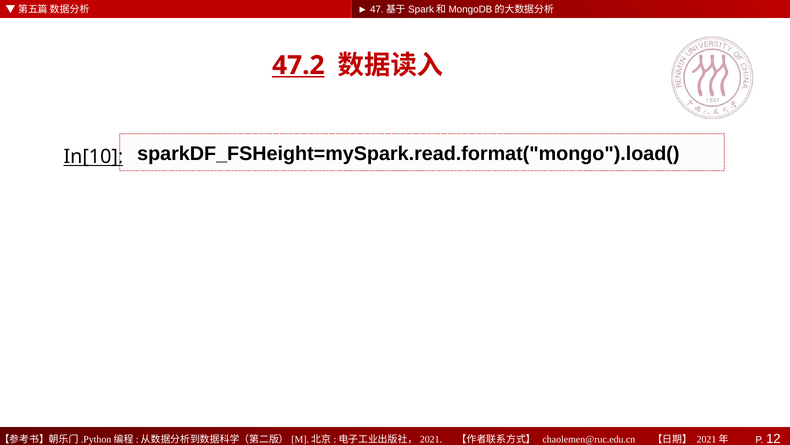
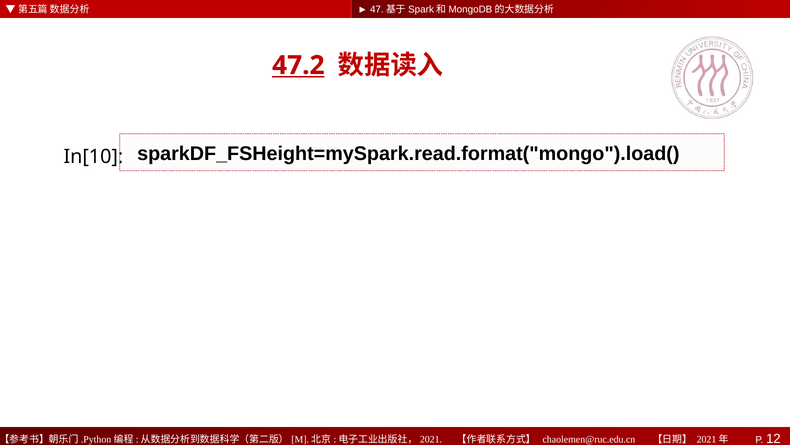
In[10 underline: present -> none
